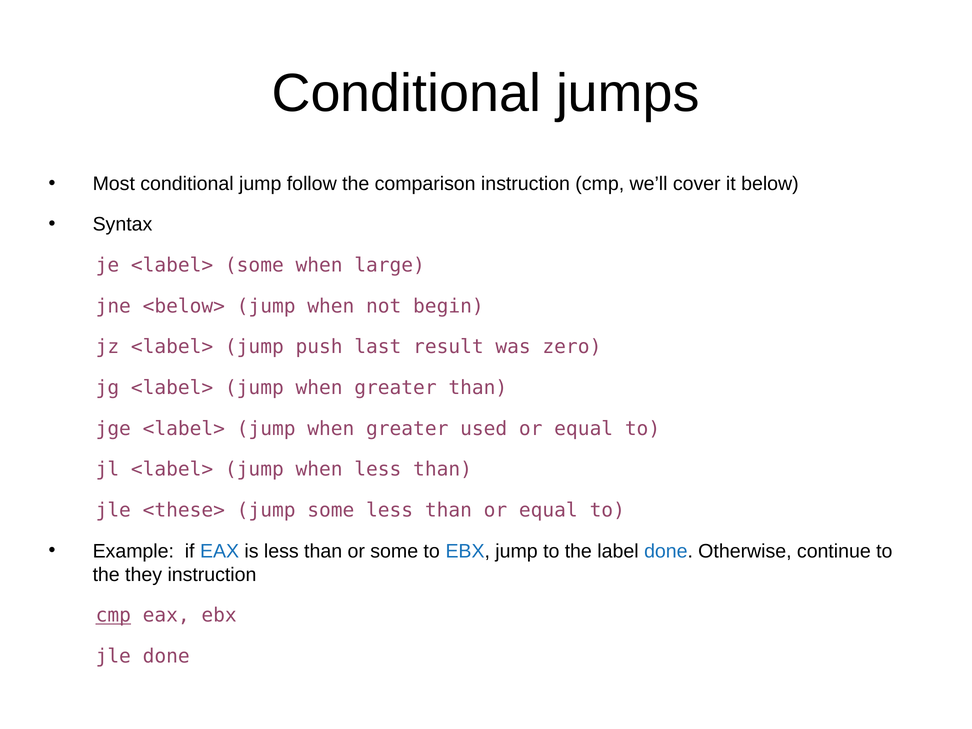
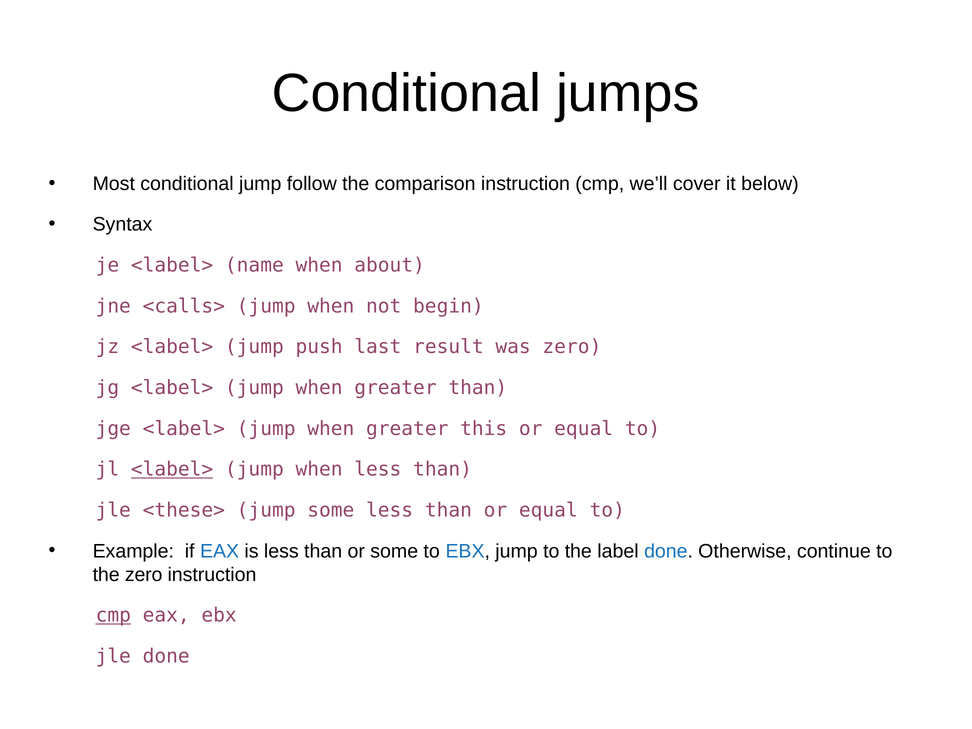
<label> some: some -> name
large: large -> about
<below>: <below> -> <calls>
used: used -> this
<label> at (172, 469) underline: none -> present
the they: they -> zero
